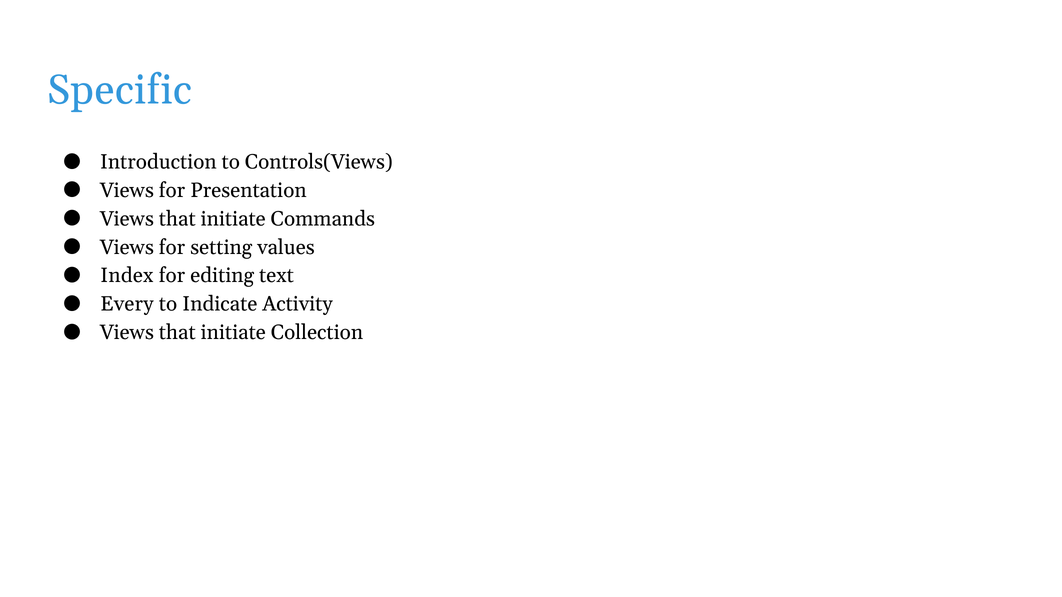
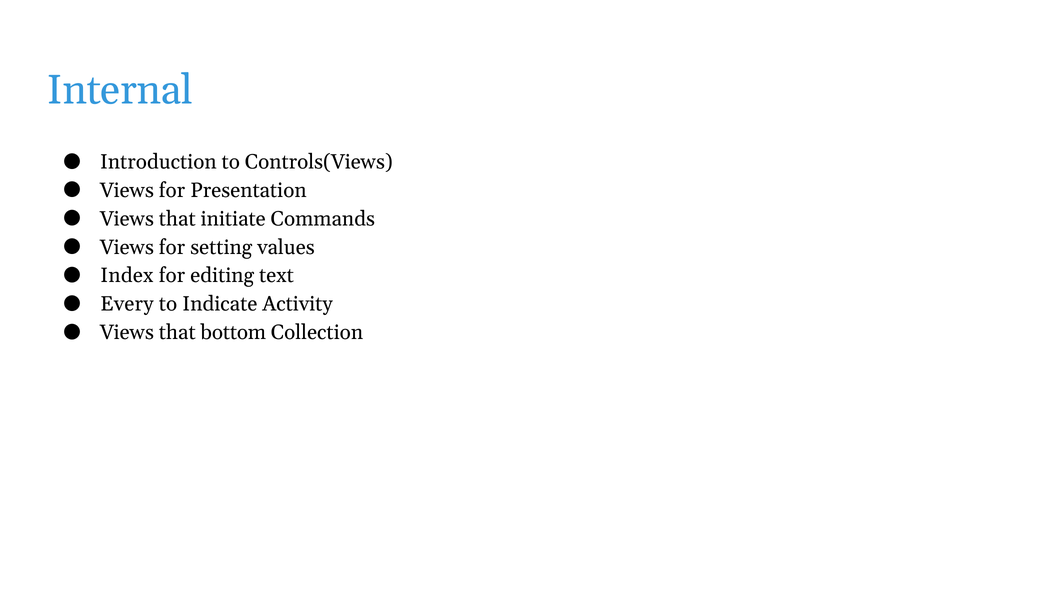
Specific: Specific -> Internal
initiate at (233, 333): initiate -> bottom
